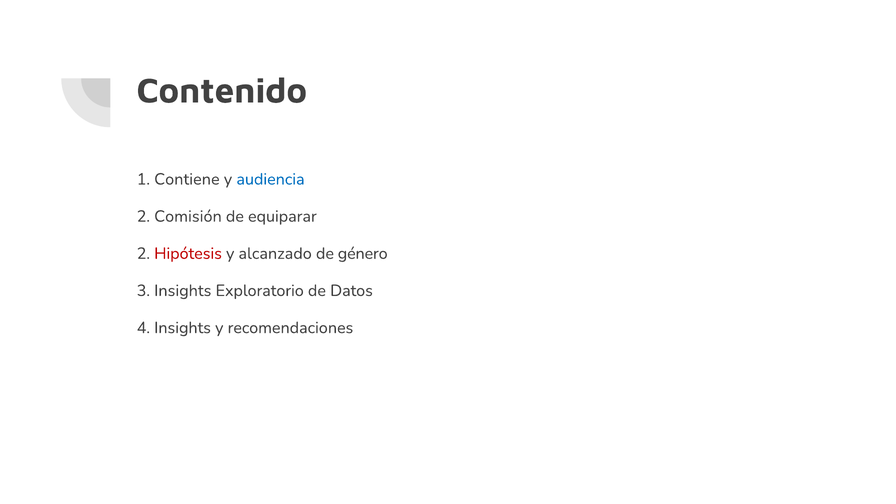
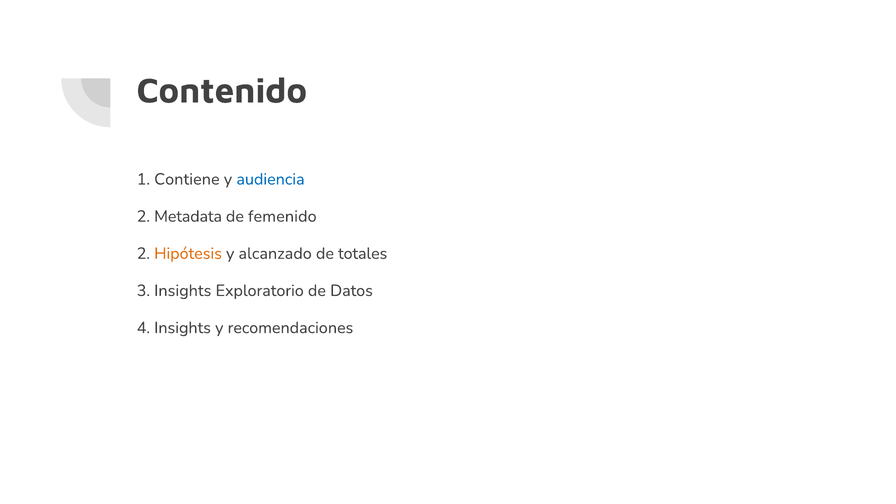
Comisión: Comisión -> Metadata
equiparar: equiparar -> femenido
Hipótesis colour: red -> orange
género: género -> totales
